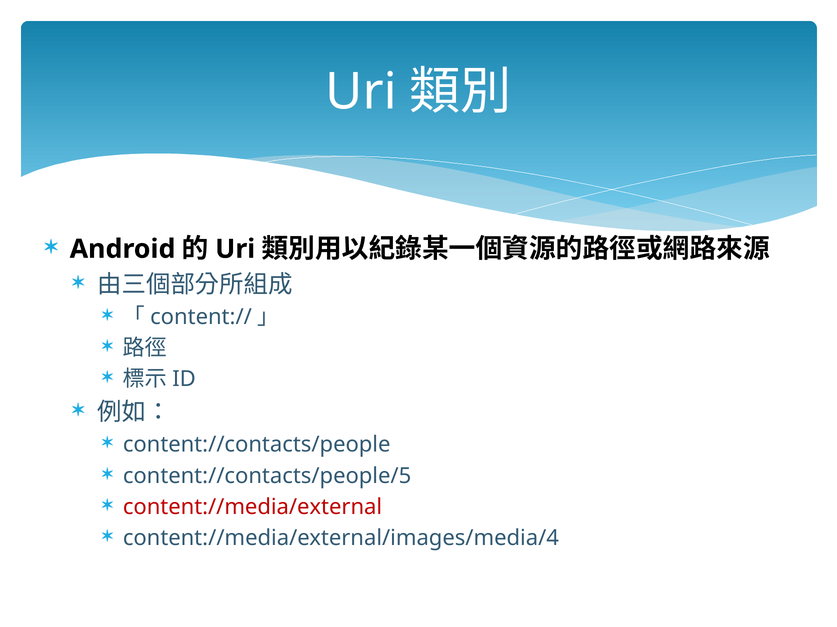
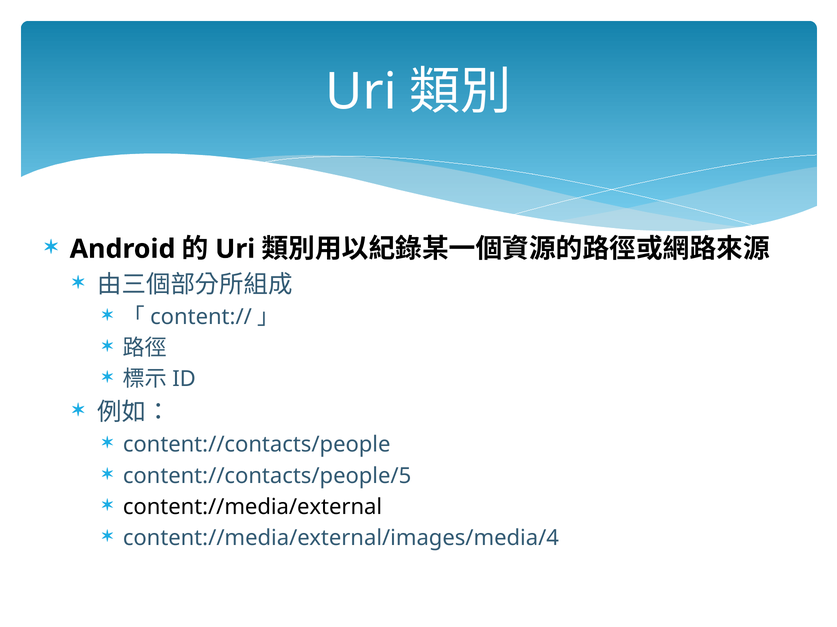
content://media/external colour: red -> black
